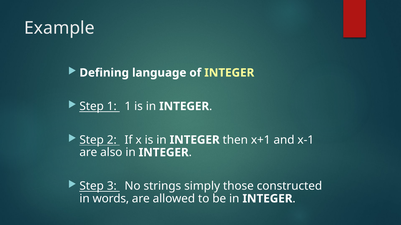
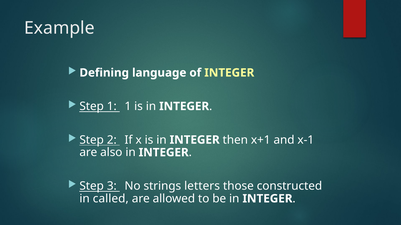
simply: simply -> letters
words: words -> called
